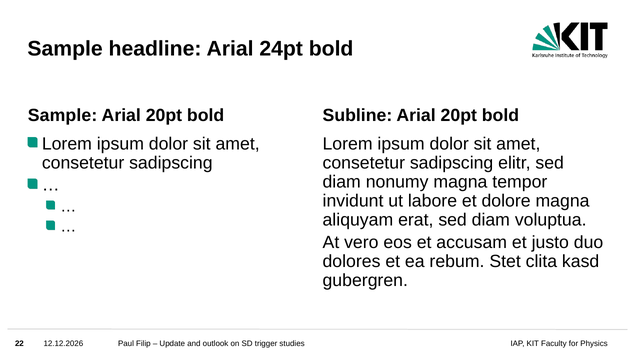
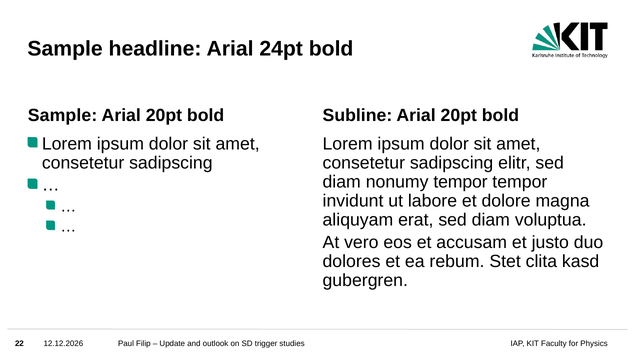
nonumy magna: magna -> tempor
